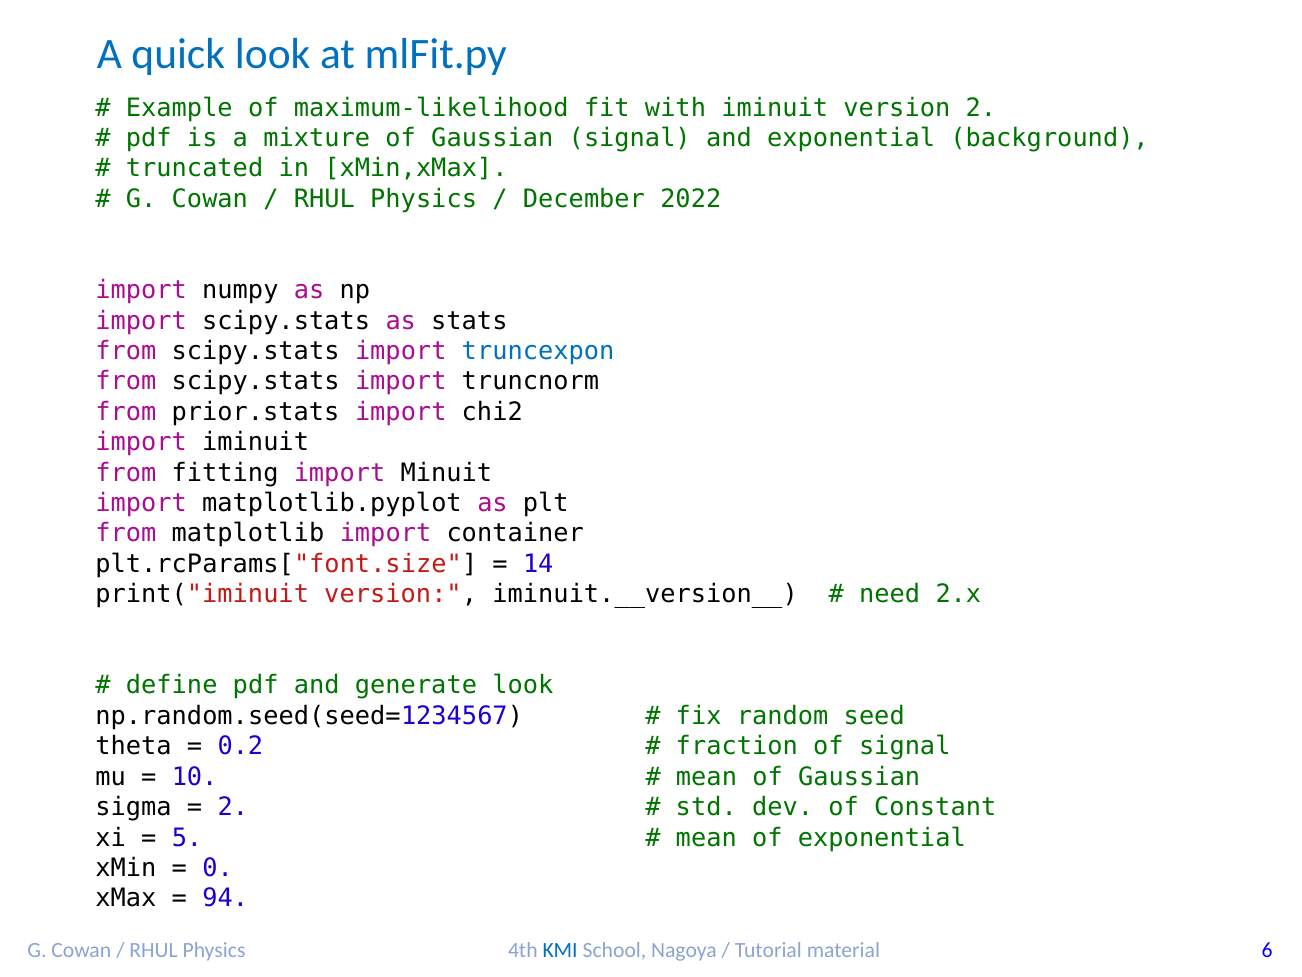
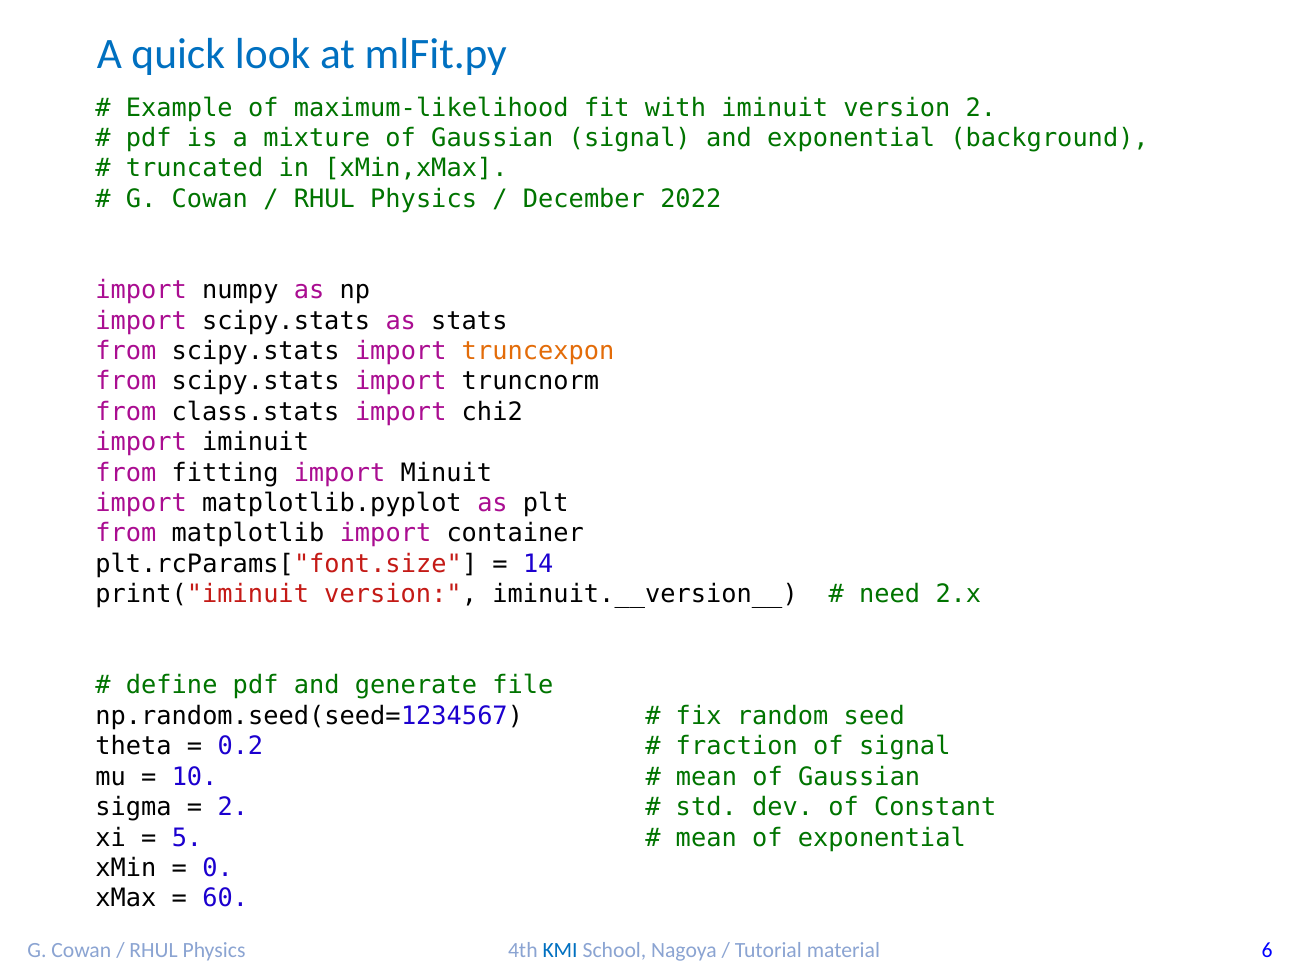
truncexpon colour: blue -> orange
prior.stats: prior.stats -> class.stats
generate look: look -> file
94: 94 -> 60
